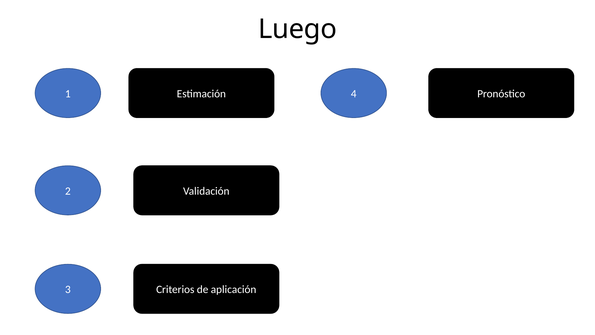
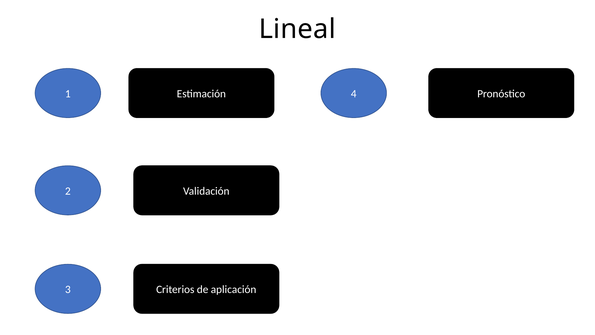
Luego: Luego -> Lineal
